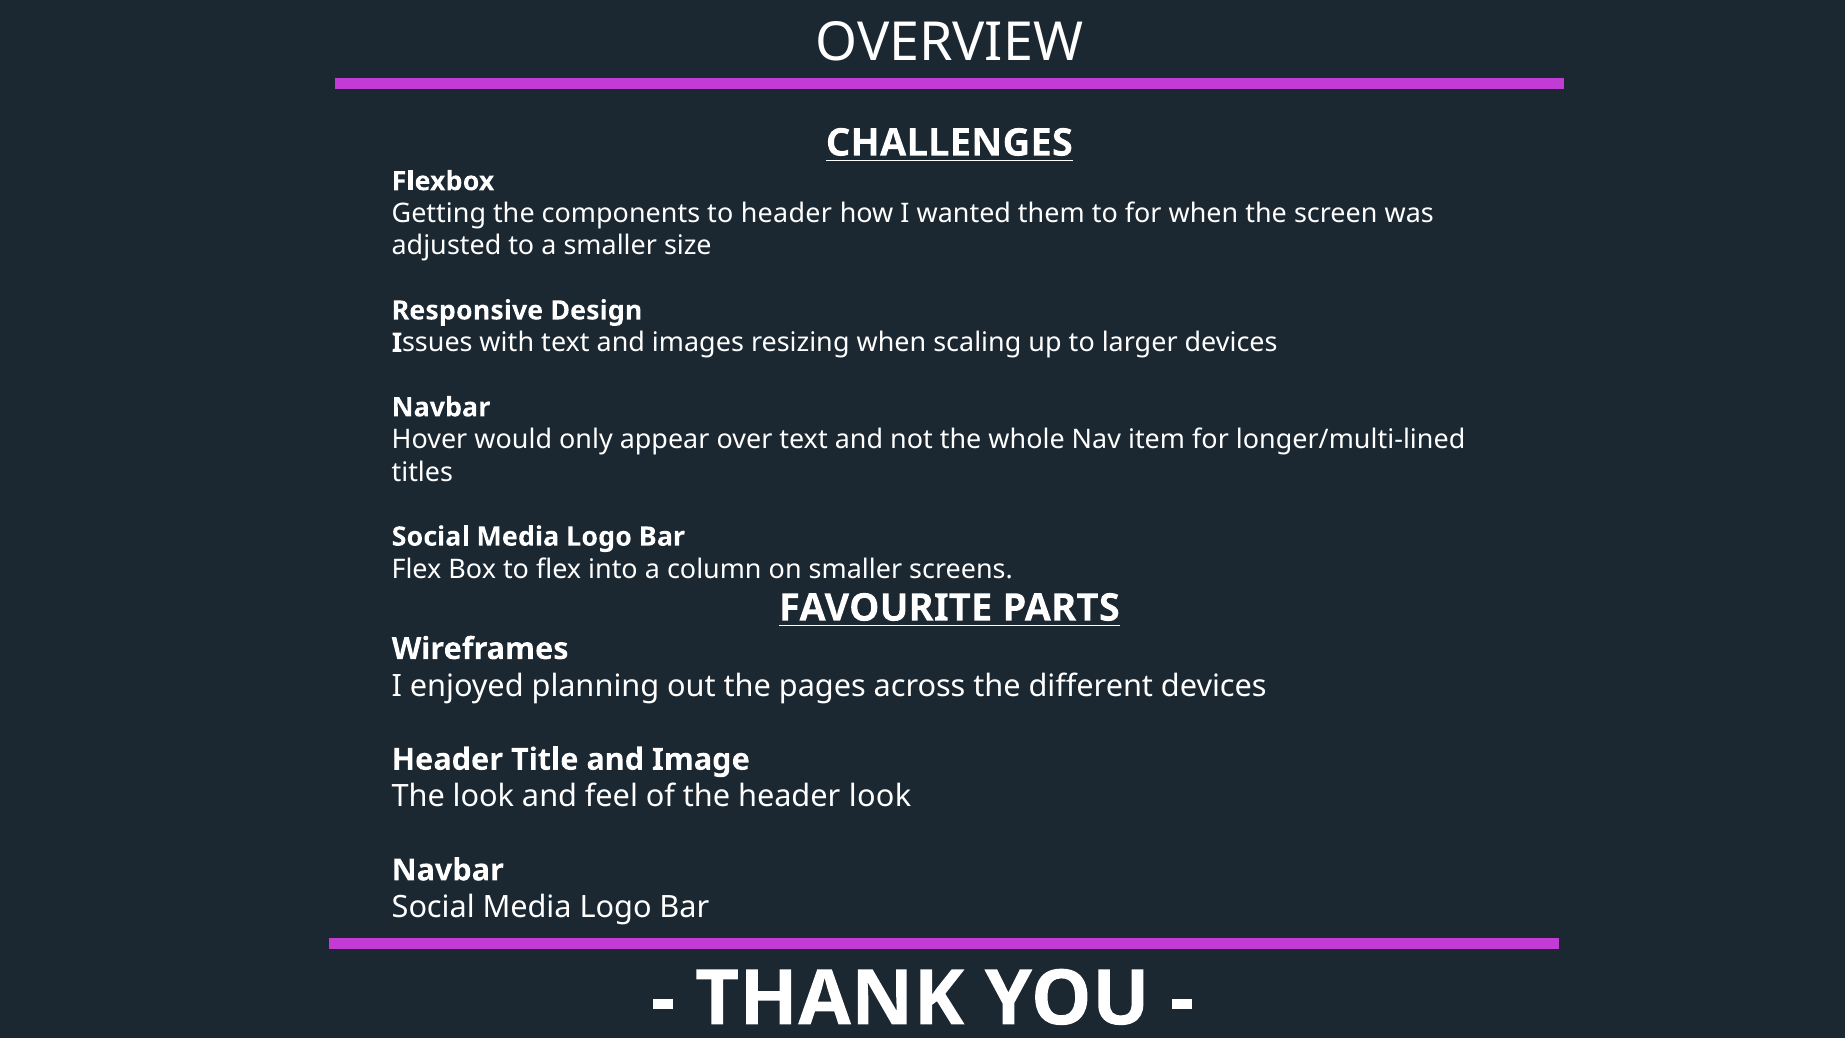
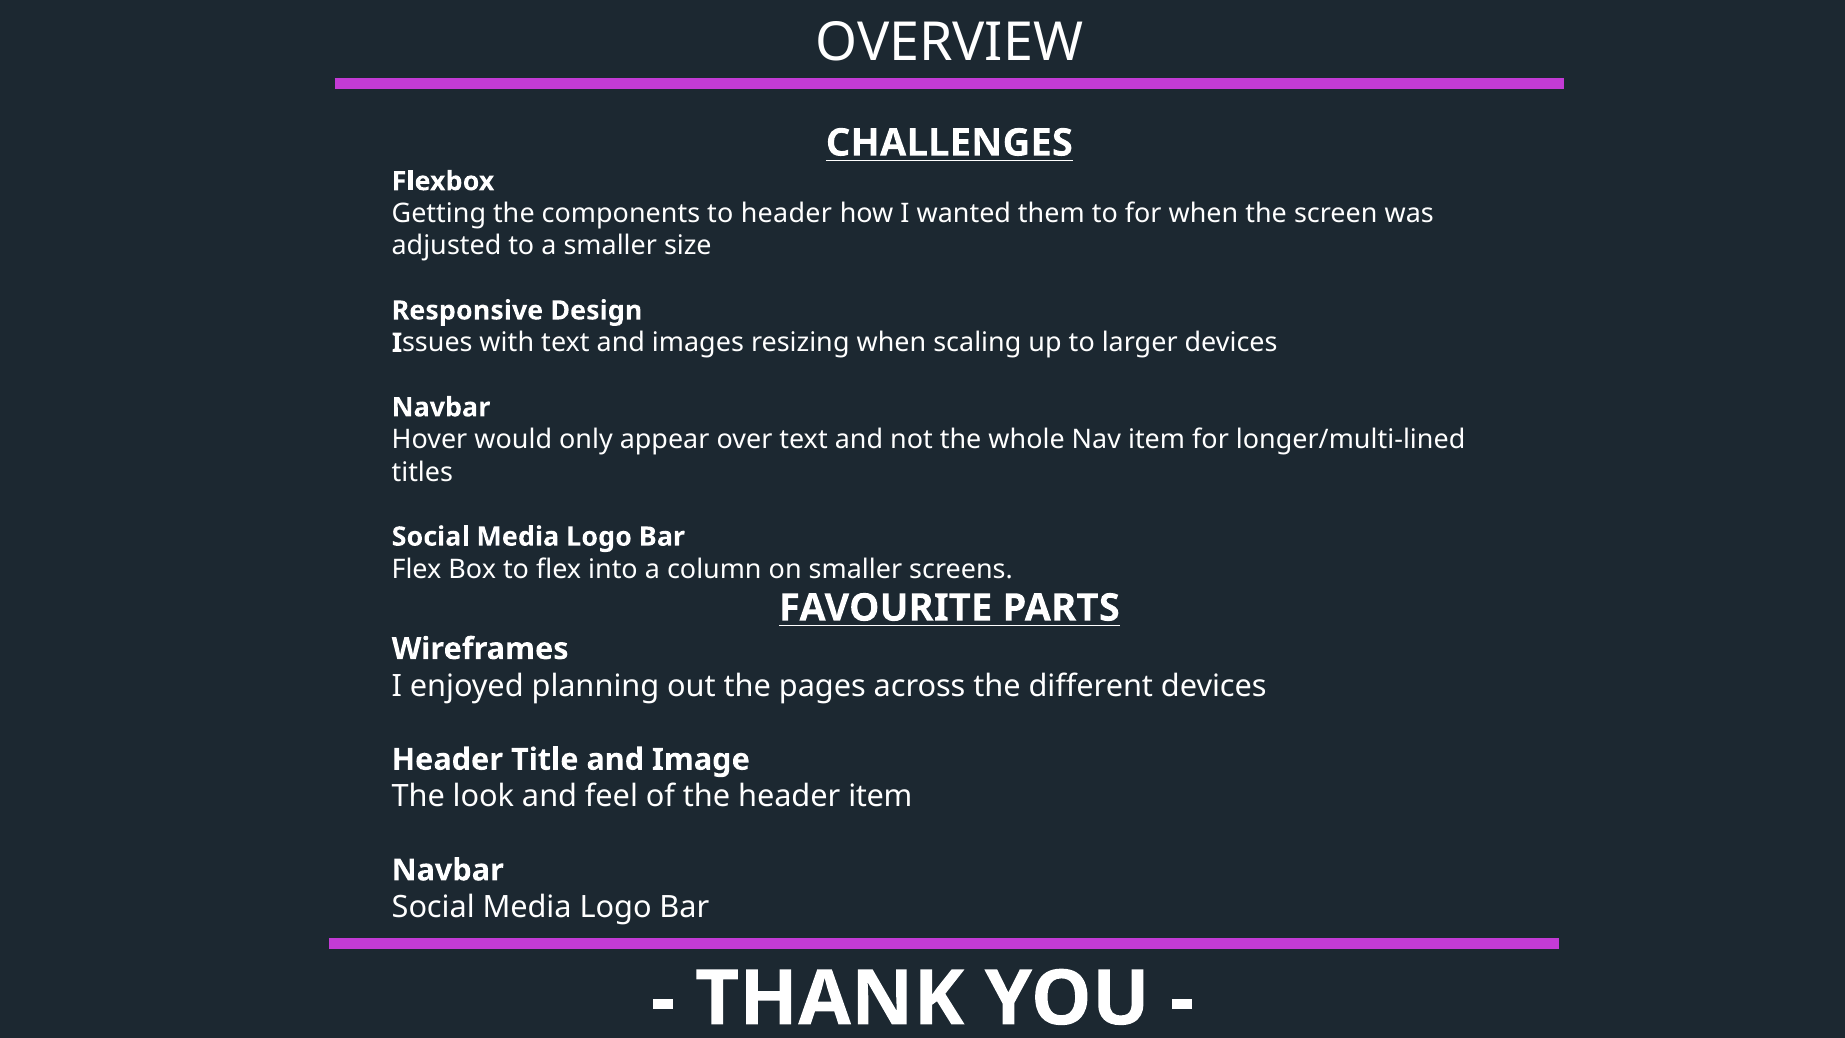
header look: look -> item
